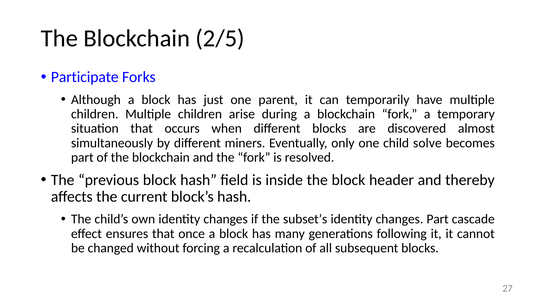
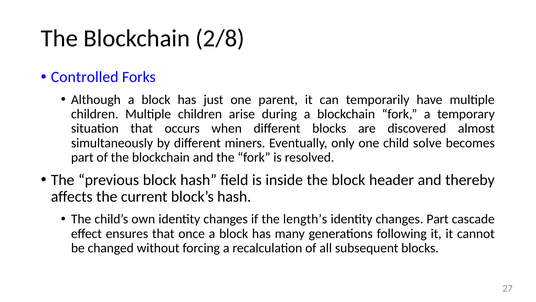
2/5: 2/5 -> 2/8
Participate: Participate -> Controlled
subset’s: subset’s -> length’s
